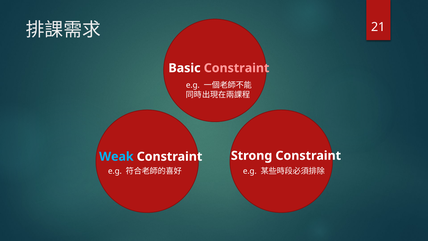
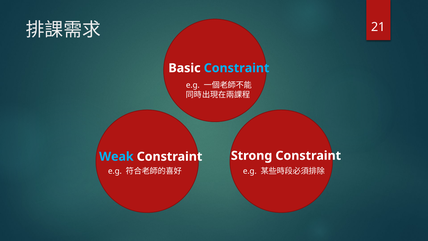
Constraint at (237, 68) colour: pink -> light blue
